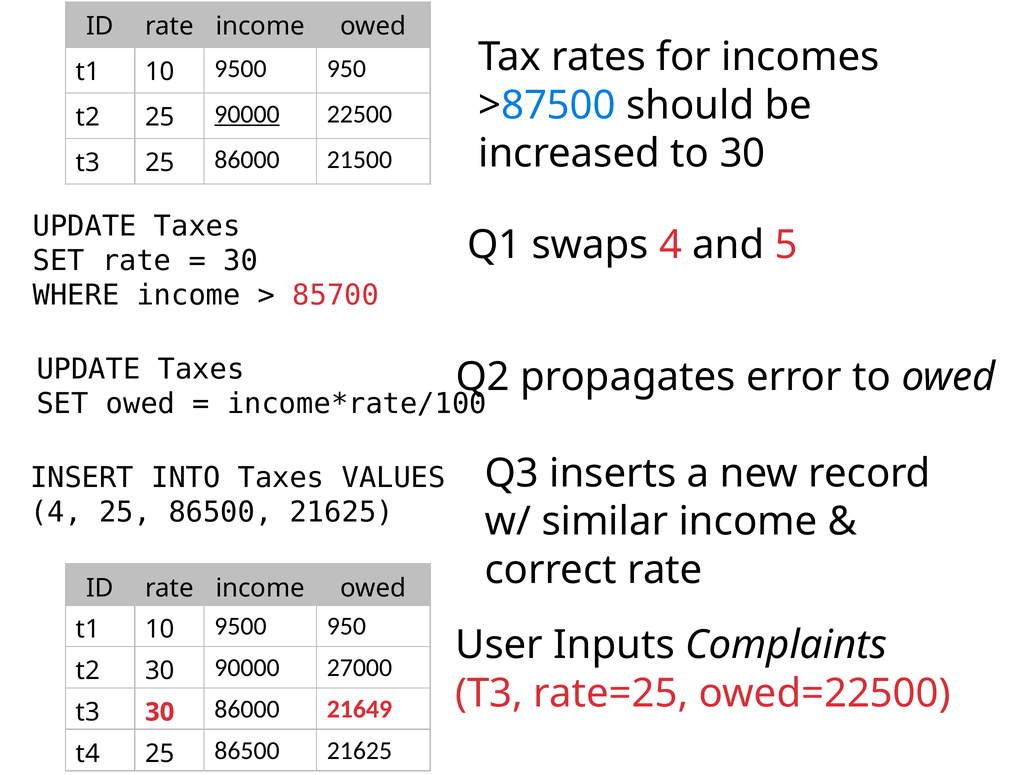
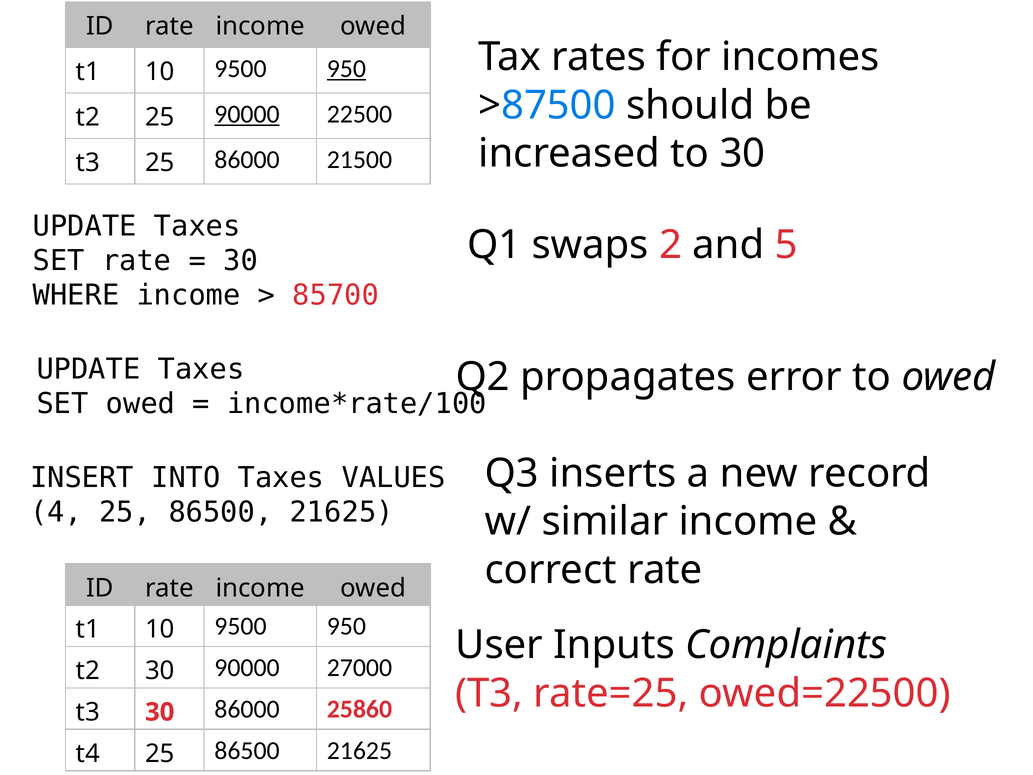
950 at (346, 69) underline: none -> present
swaps 4: 4 -> 2
21649: 21649 -> 25860
